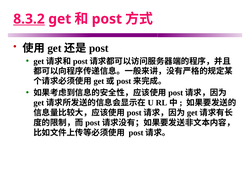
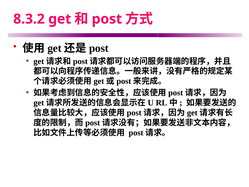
8.3.2 underline: present -> none
